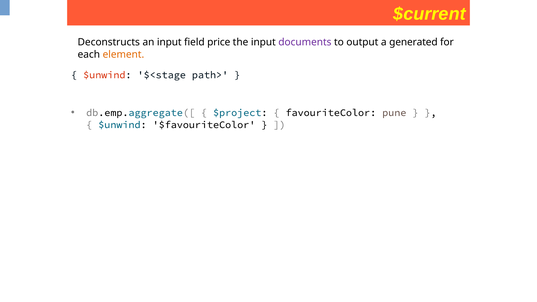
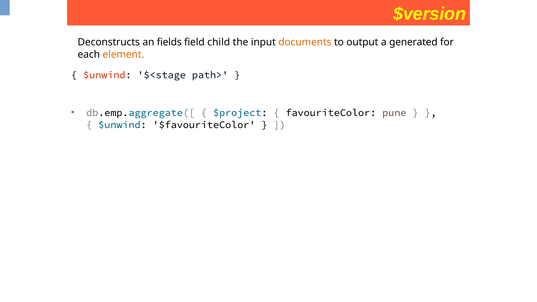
$current: $current -> $version
an input: input -> fields
price: price -> child
documents colour: purple -> orange
